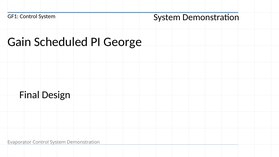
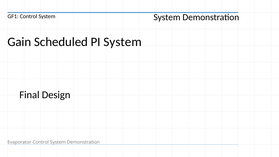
PI George: George -> System
